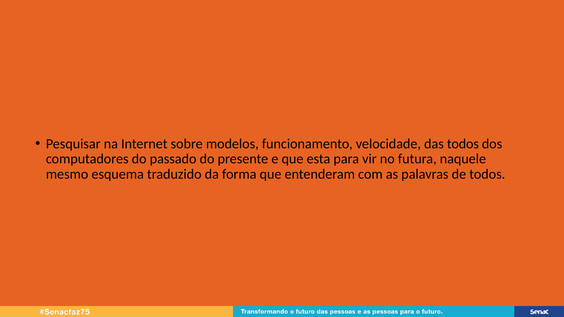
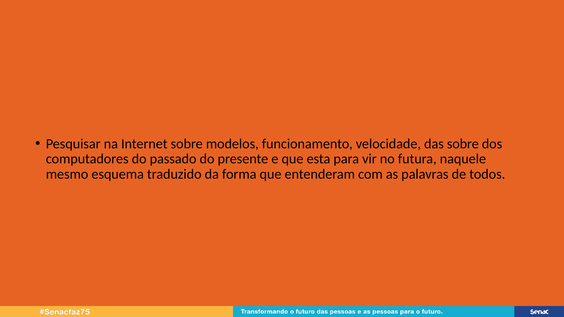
das todos: todos -> sobre
